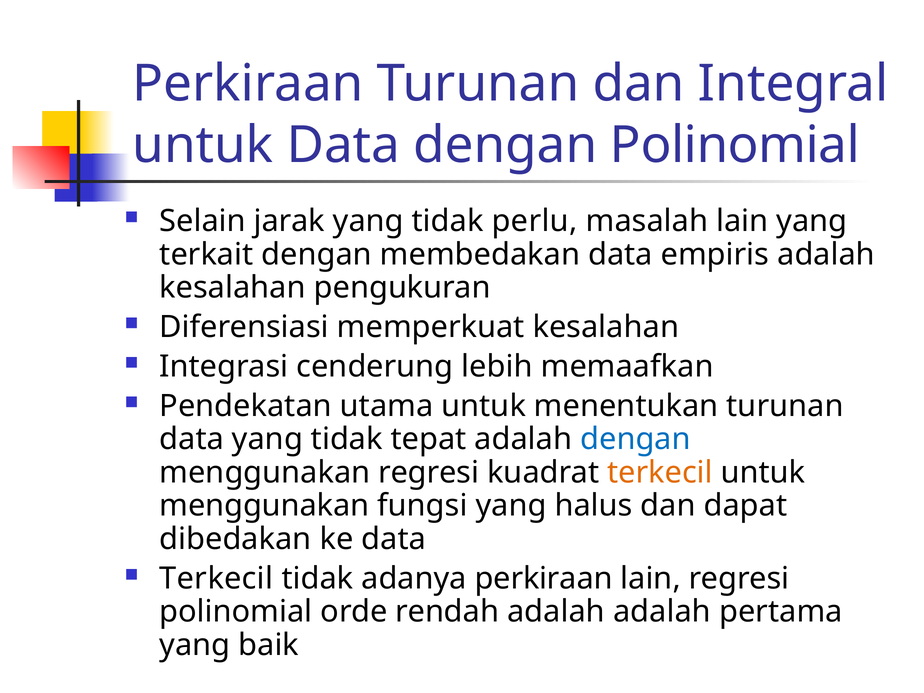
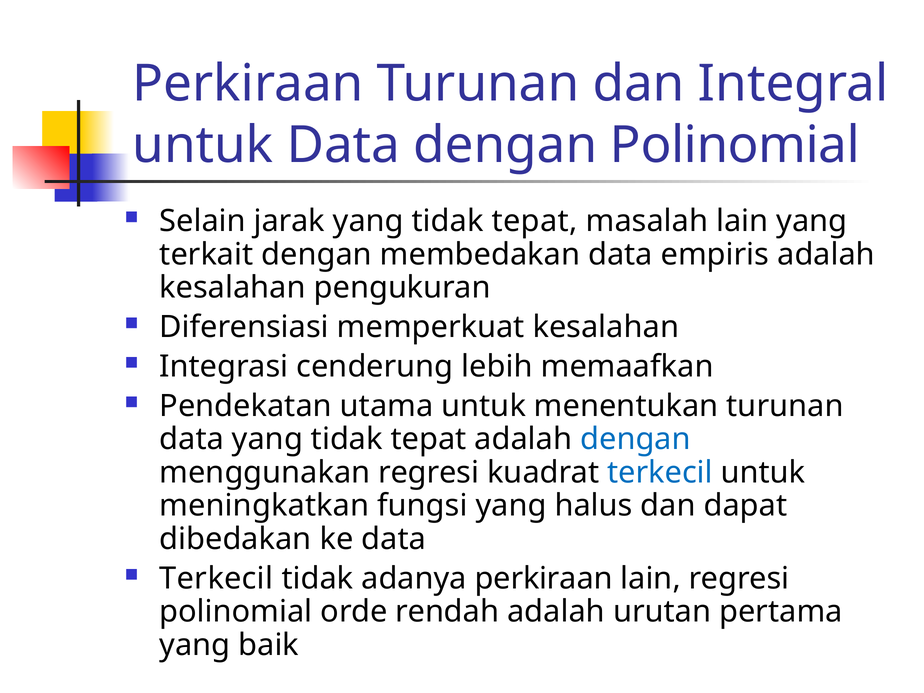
jarak yang tidak perlu: perlu -> tepat
terkecil at (660, 472) colour: orange -> blue
menggunakan at (264, 506): menggunakan -> meningkatkan
adalah adalah: adalah -> urutan
